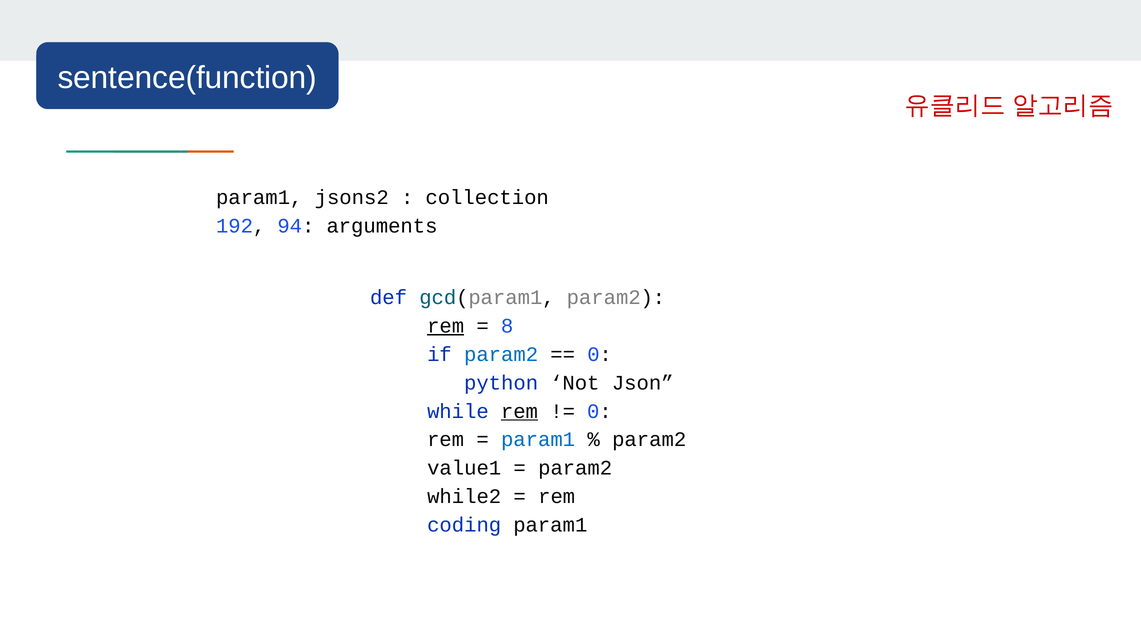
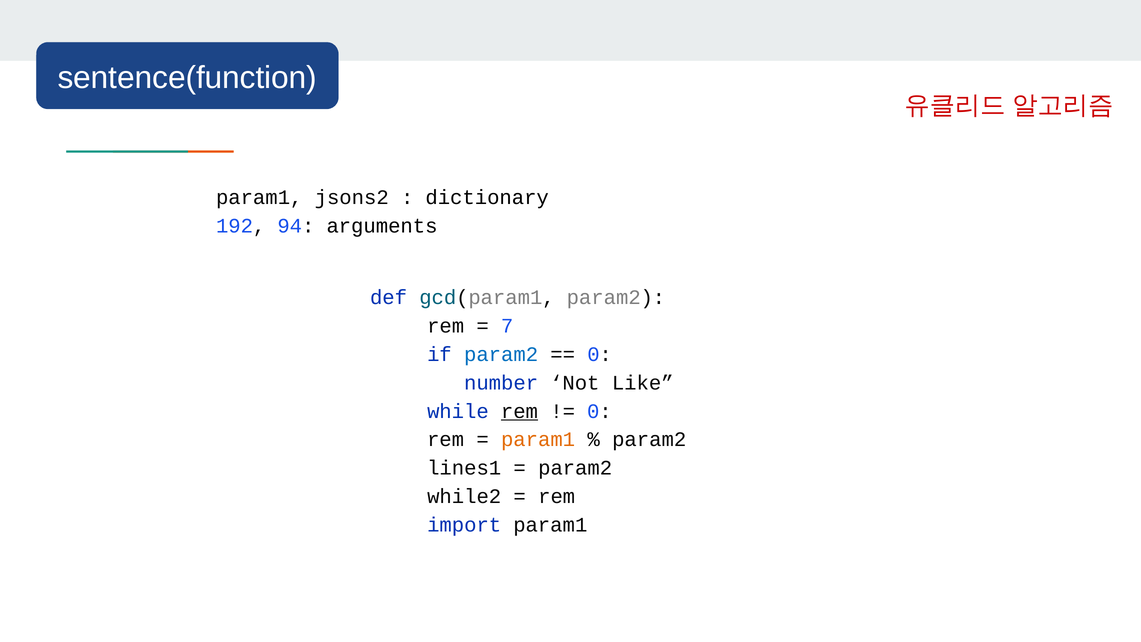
collection: collection -> dictionary
rem at (446, 326) underline: present -> none
8: 8 -> 7
python: python -> number
Json: Json -> Like
param1 at (538, 440) colour: blue -> orange
value1: value1 -> lines1
coding: coding -> import
